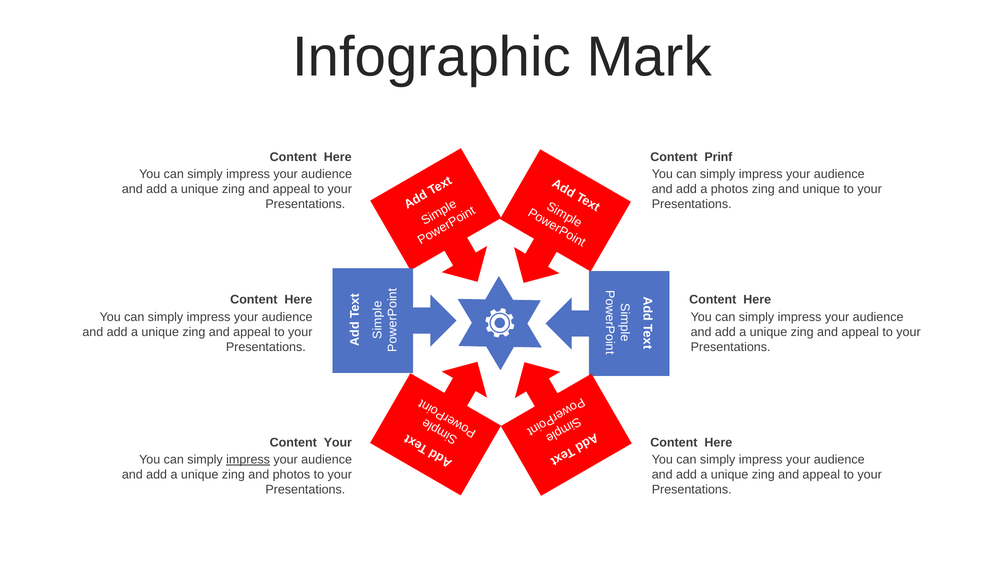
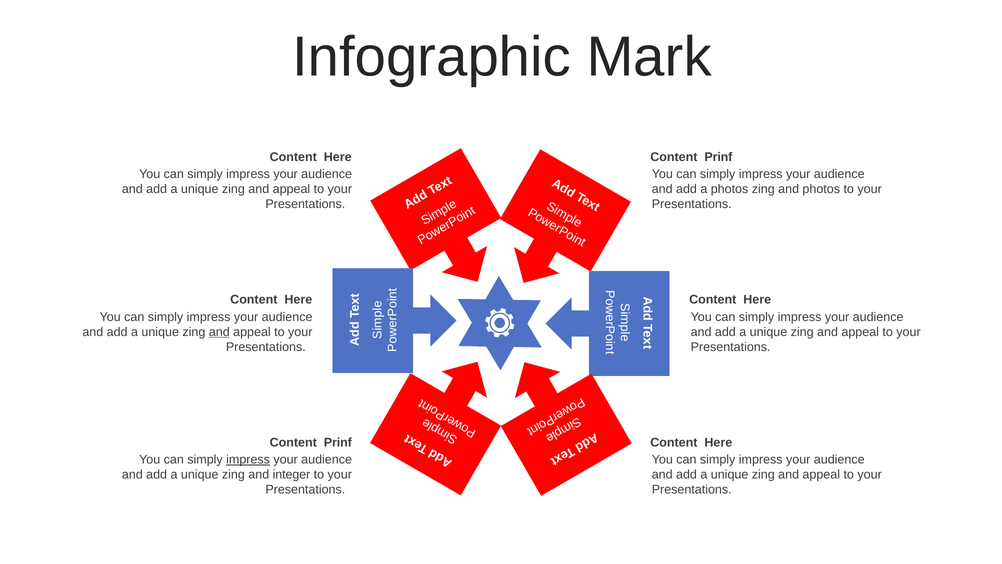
and unique: unique -> photos
and at (219, 332) underline: none -> present
Your at (338, 442): Your -> Prinf
and photos: photos -> integer
